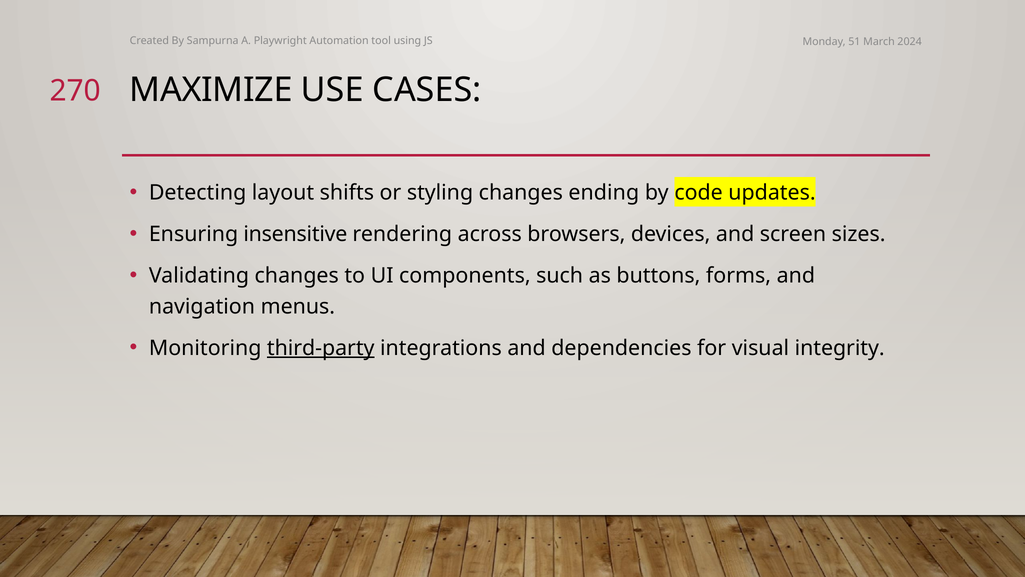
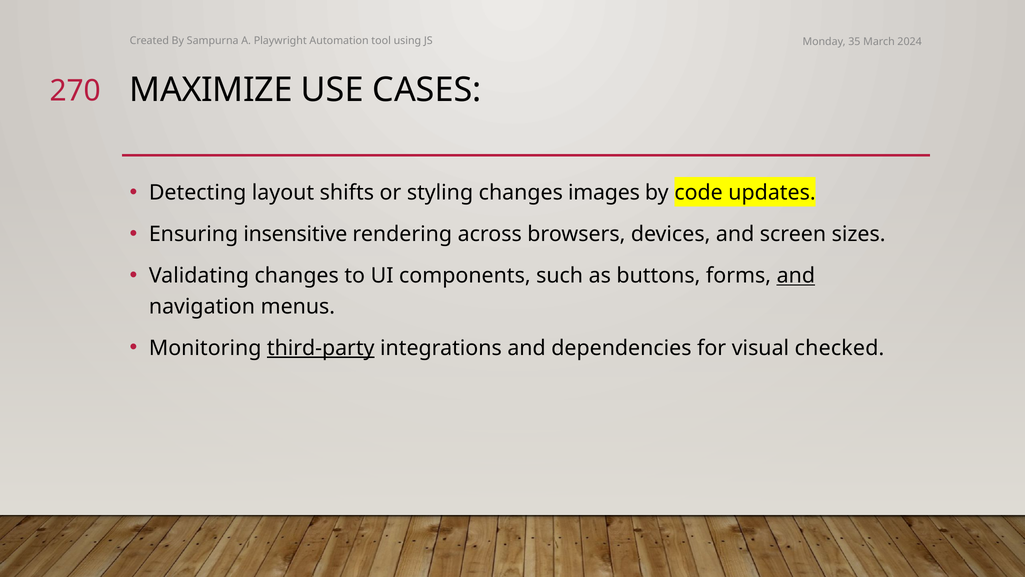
51: 51 -> 35
ending: ending -> images
and at (796, 276) underline: none -> present
integrity: integrity -> checked
